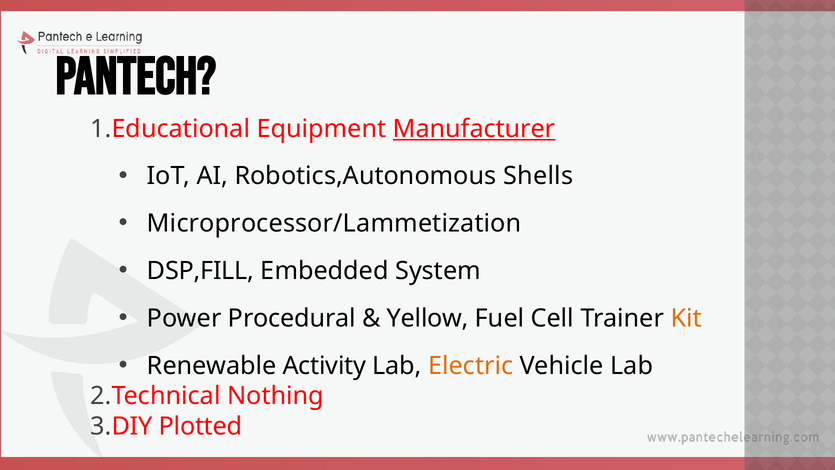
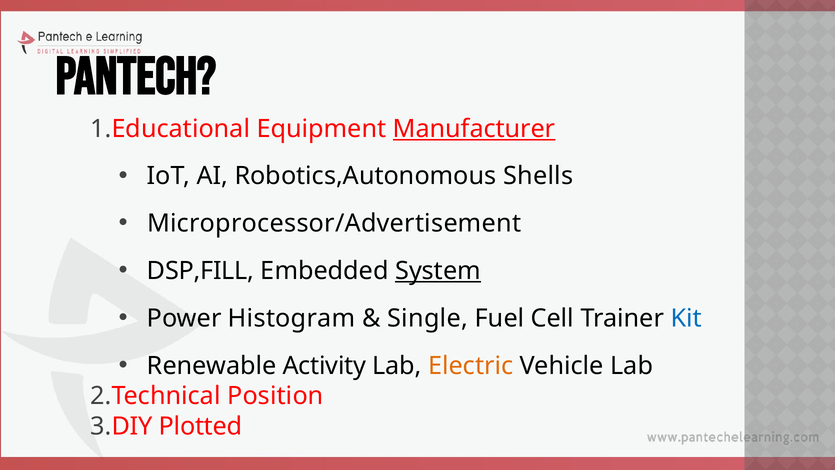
Microprocessor/Lammetization: Microprocessor/Lammetization -> Microprocessor/Advertisement
System underline: none -> present
Procedural: Procedural -> Histogram
Yellow: Yellow -> Single
Kit colour: orange -> blue
Nothing: Nothing -> Position
